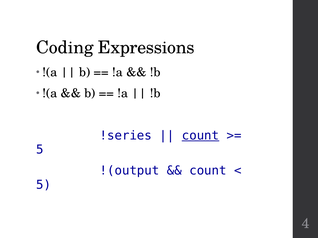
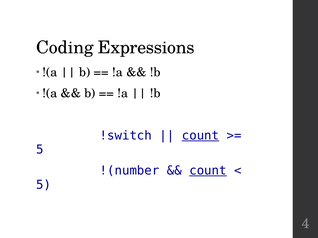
!series: !series -> !switch
!(output: !(output -> !(number
count at (208, 171) underline: none -> present
